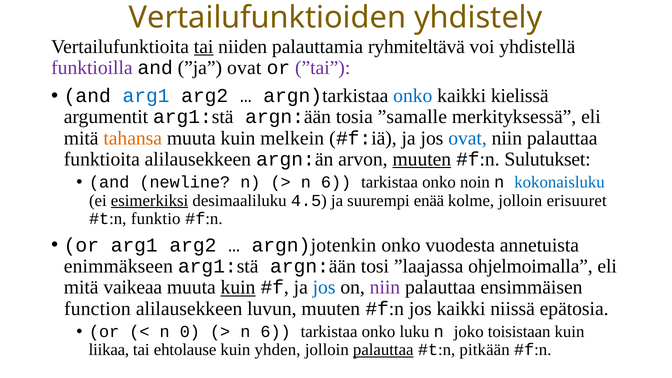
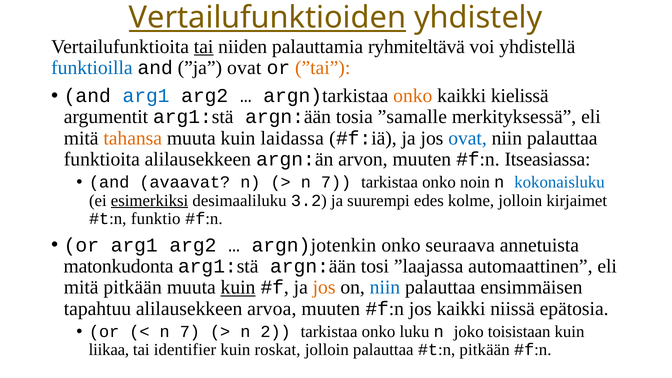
Vertailufunktioiden underline: none -> present
funktioilla colour: purple -> blue
”tai colour: purple -> orange
onko at (413, 96) colour: blue -> orange
melkein: melkein -> laidassa
muuten at (422, 159) underline: present -> none
Sulutukset: Sulutukset -> Itseasiassa
newline: newline -> avaavat
6 at (336, 182): 6 -> 7
4.5: 4.5 -> 3.2
enää: enää -> edes
erisuuret: erisuuret -> kirjaimet
vuodesta: vuodesta -> seuraava
enimmäkseen: enimmäkseen -> matonkudonta
ohjelmoimalla: ohjelmoimalla -> automaattinen
mitä vaikeaa: vaikeaa -> pitkään
jos at (324, 288) colour: blue -> orange
niin at (385, 288) colour: purple -> blue
function: function -> tapahtuu
luvun: luvun -> arvoa
0 at (190, 332): 0 -> 7
6 at (276, 332): 6 -> 2
ehtolause: ehtolause -> identifier
yhden: yhden -> roskat
palauttaa at (383, 350) underline: present -> none
